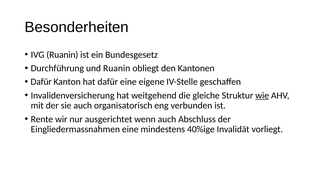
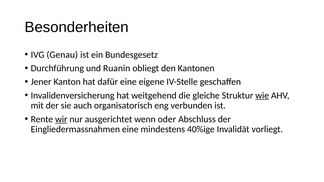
IVG Ruanin: Ruanin -> Genau
Dafür at (41, 82): Dafür -> Jener
wir underline: none -> present
wenn auch: auch -> oder
